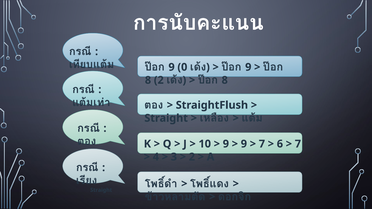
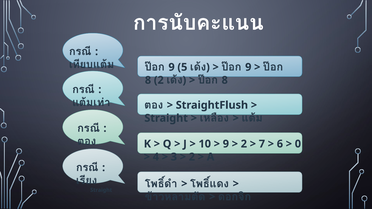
0: 0 -> 5
9 at (244, 144): 9 -> 2
7 at (298, 144): 7 -> 0
